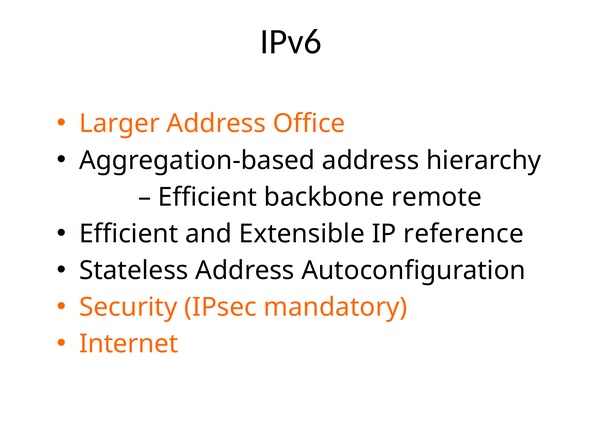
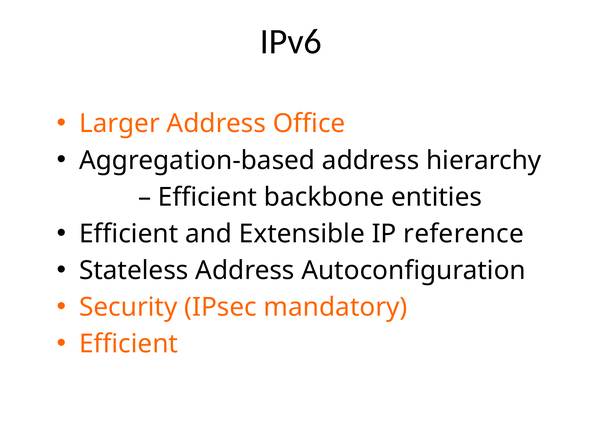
remote: remote -> entities
Internet at (129, 344): Internet -> Efficient
